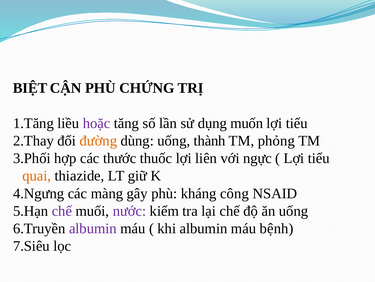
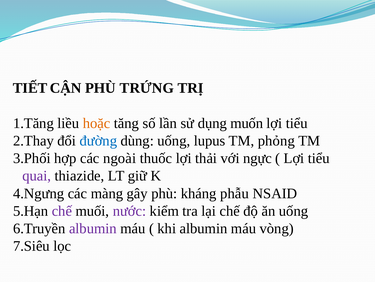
BIỆT: BIỆT -> TIẾT
CHỨNG: CHỨNG -> TRỨNG
hoặc colour: purple -> orange
đường colour: orange -> blue
thành: thành -> lupus
thước: thước -> ngoài
liên: liên -> thải
quai colour: orange -> purple
công: công -> phẫu
bệnh: bệnh -> vòng
